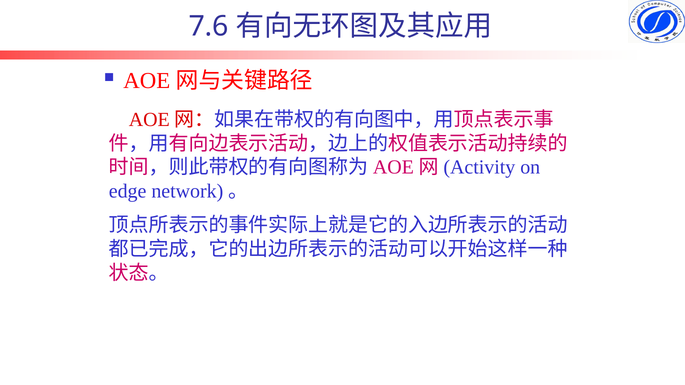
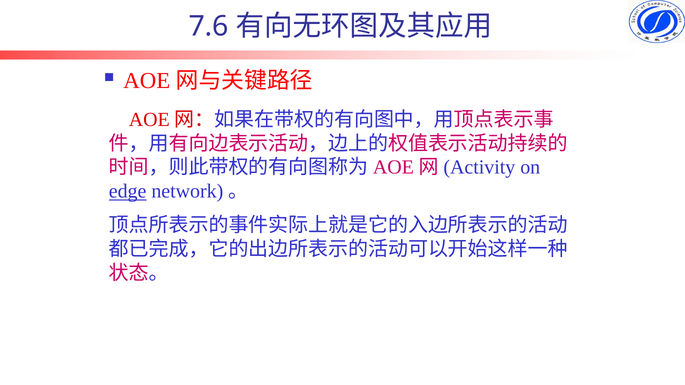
edge underline: none -> present
